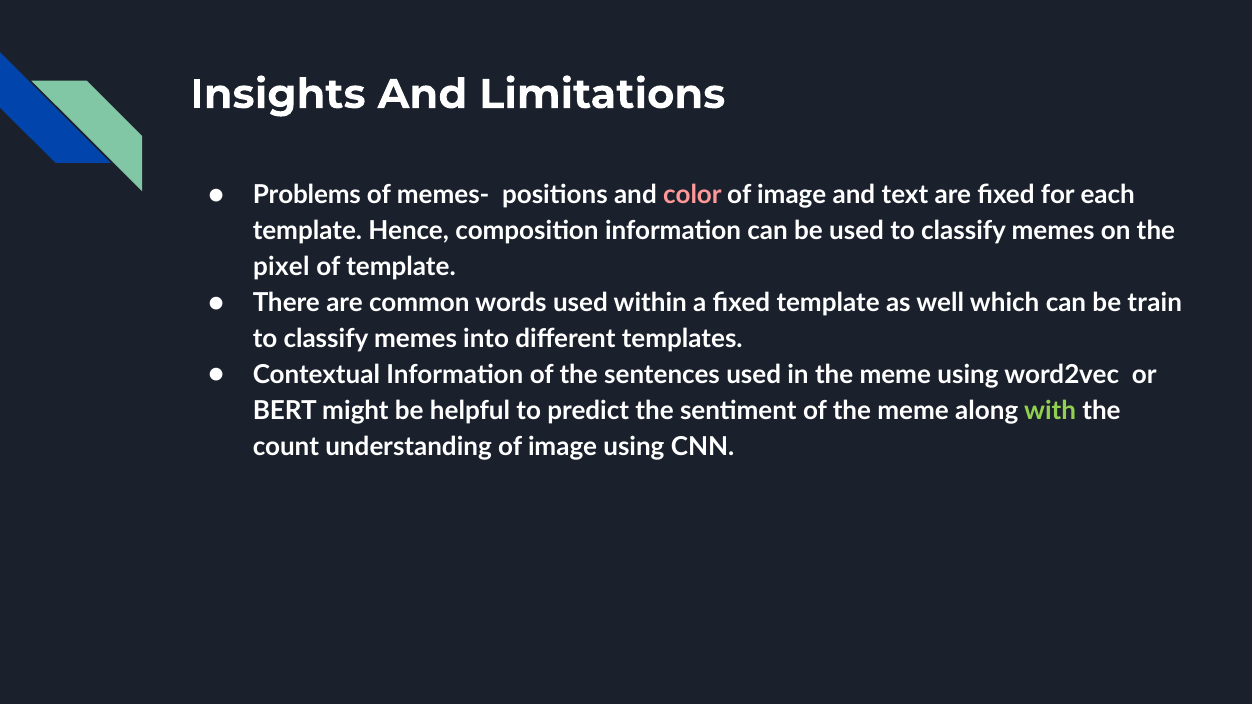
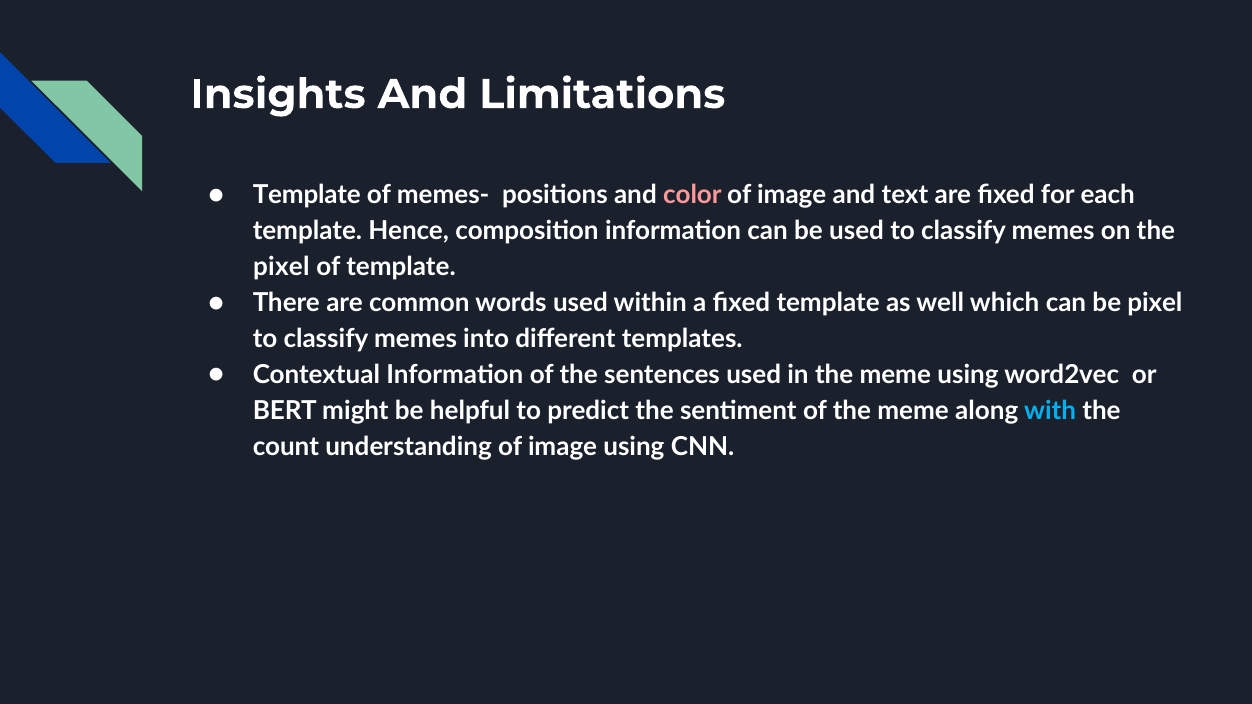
Problems at (307, 195): Problems -> Template
be train: train -> pixel
with colour: light green -> light blue
